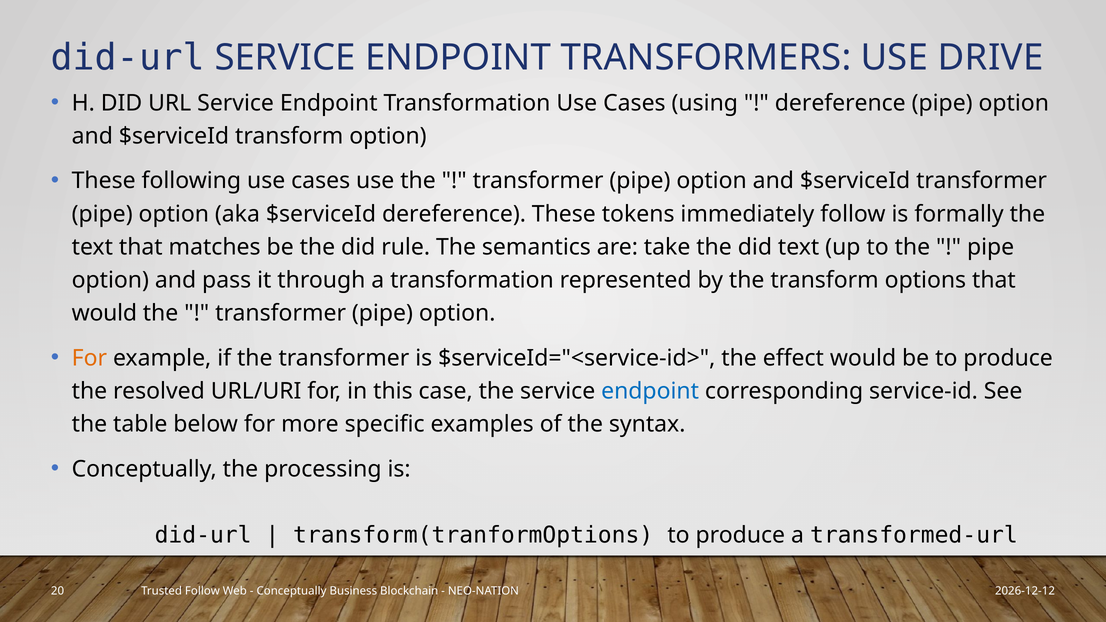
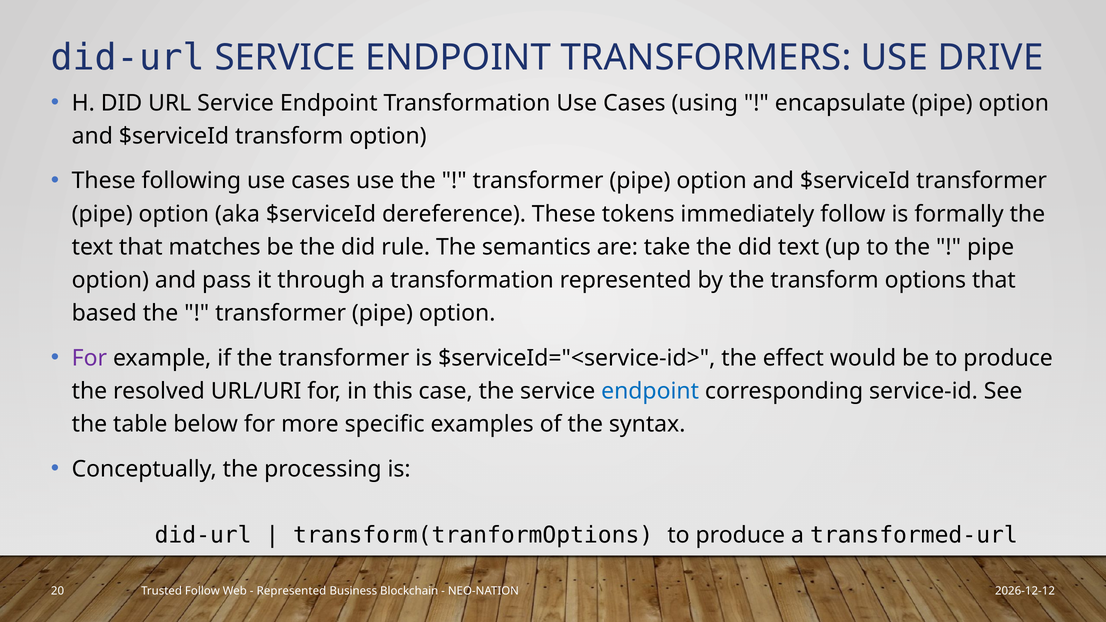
dereference at (840, 103): dereference -> encapsulate
would at (104, 313): would -> based
For at (89, 358) colour: orange -> purple
Conceptually at (292, 591): Conceptually -> Represented
